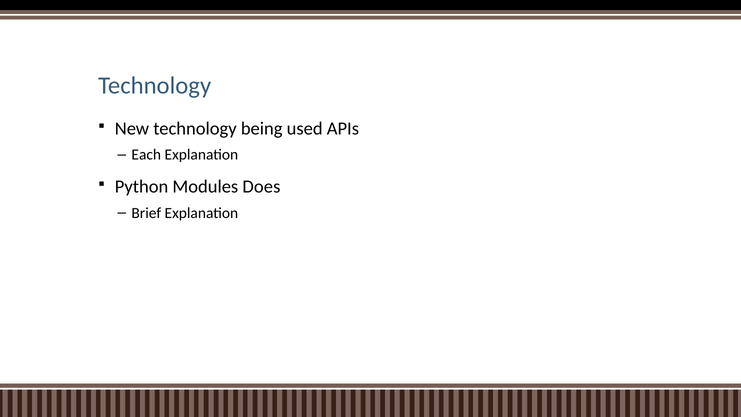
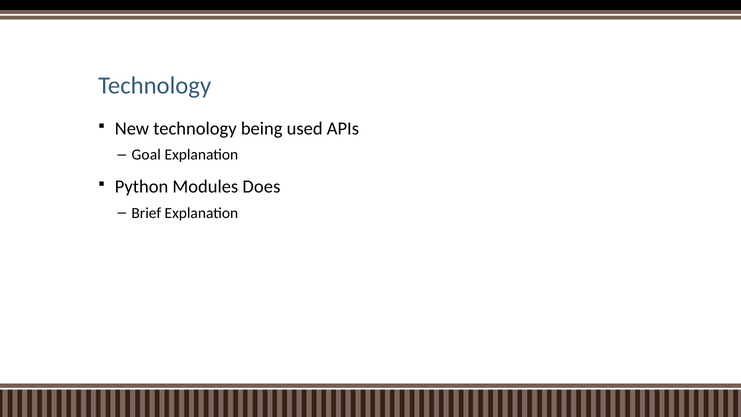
Each: Each -> Goal
